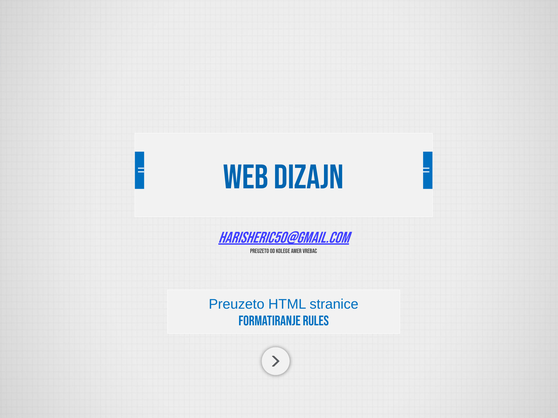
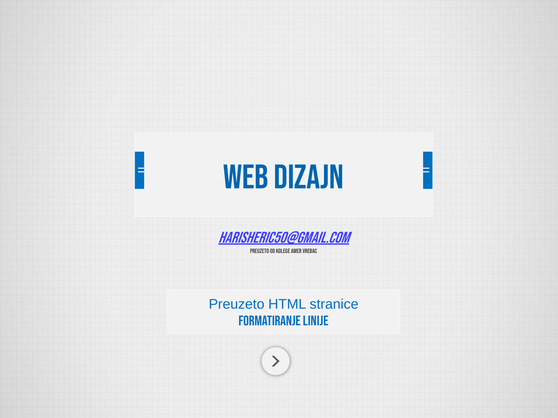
rules: rules -> linije
